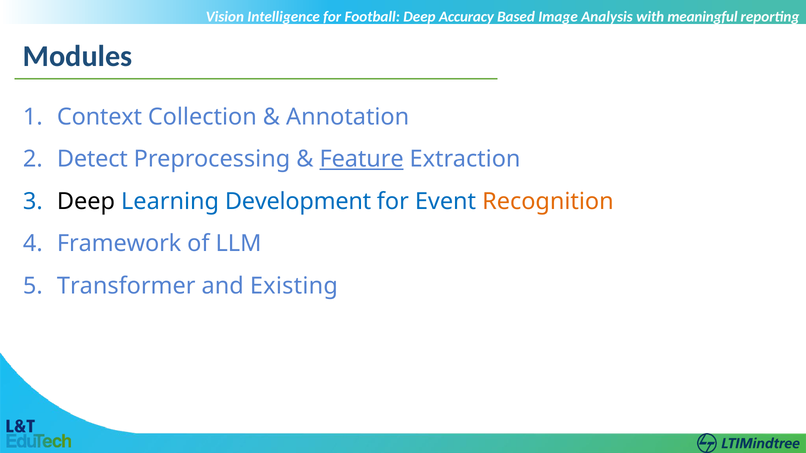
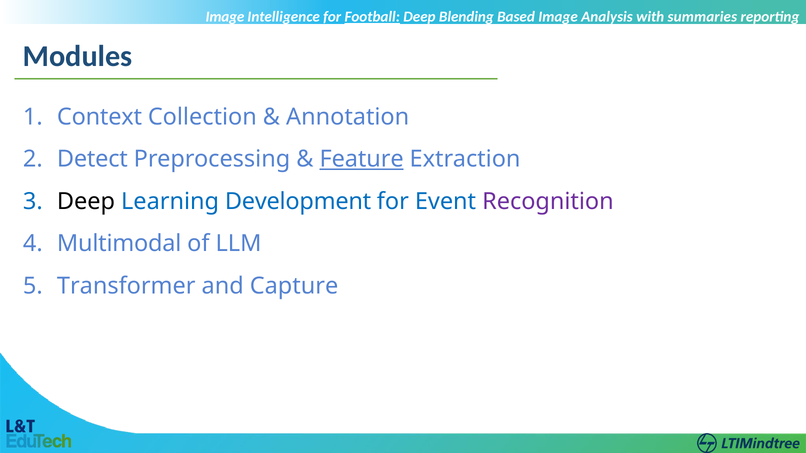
Vision at (225, 17): Vision -> Image
Football underline: none -> present
Accuracy: Accuracy -> Blending
meaningful: meaningful -> summaries
Recognition colour: orange -> purple
Framework: Framework -> Multimodal
Existing: Existing -> Capture
